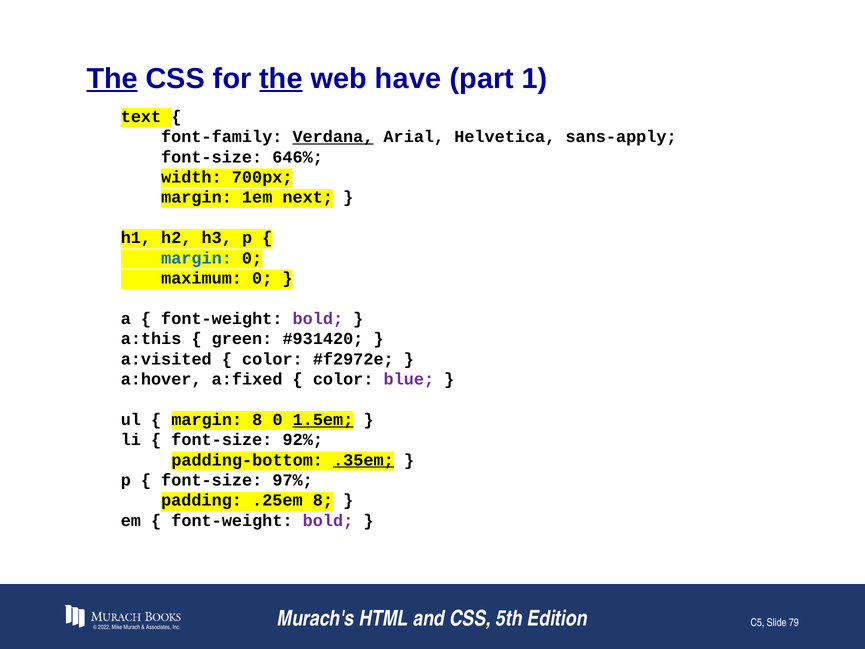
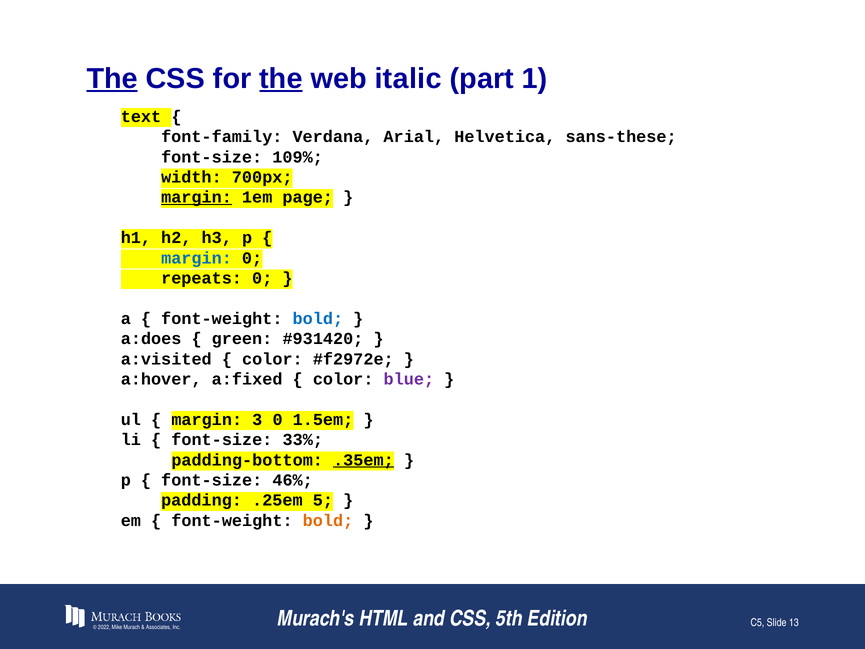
have: have -> italic
Verdana underline: present -> none
sans-apply: sans-apply -> sans-these
646%: 646% -> 109%
margin at (197, 197) underline: none -> present
next: next -> page
maximum: maximum -> repeats
bold at (318, 318) colour: purple -> blue
a:this: a:this -> a:does
margin 8: 8 -> 3
1.5em underline: present -> none
92%: 92% -> 33%
97%: 97% -> 46%
.25em 8: 8 -> 5
bold at (328, 520) colour: purple -> orange
79: 79 -> 13
